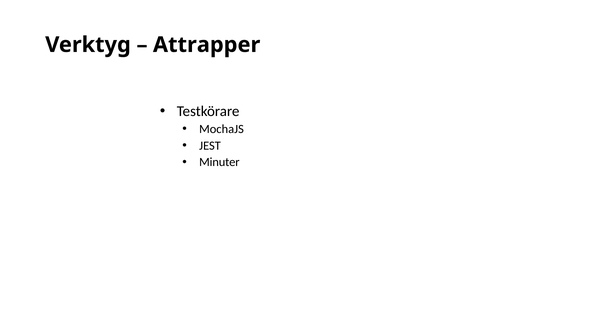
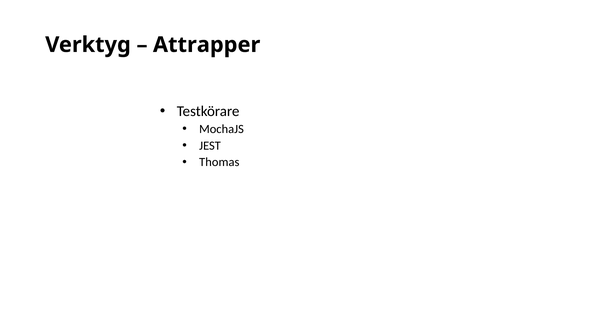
Minuter: Minuter -> Thomas
